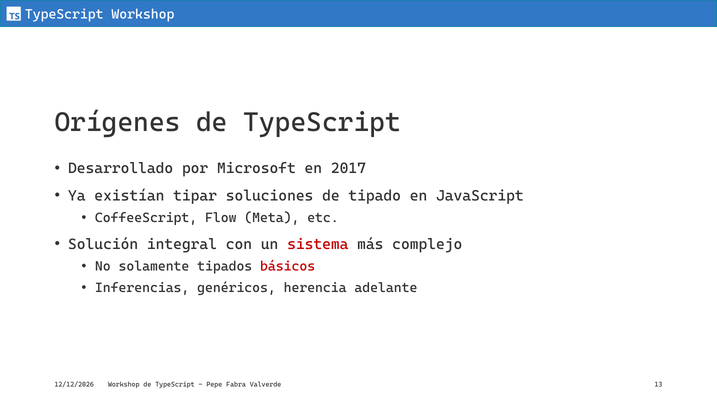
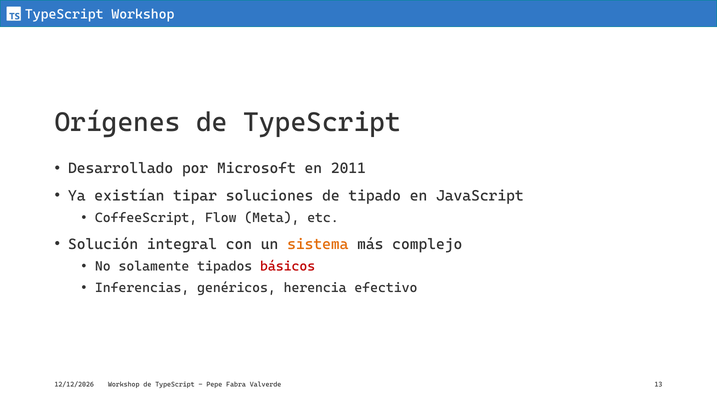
2017: 2017 -> 2011
sistema colour: red -> orange
adelante: adelante -> efectivo
